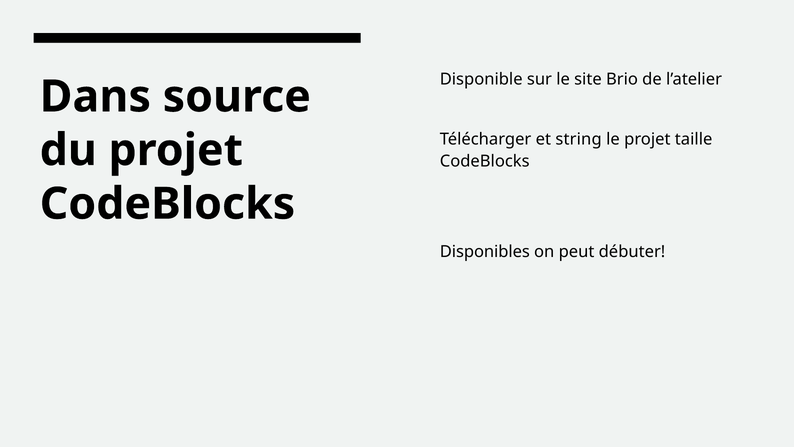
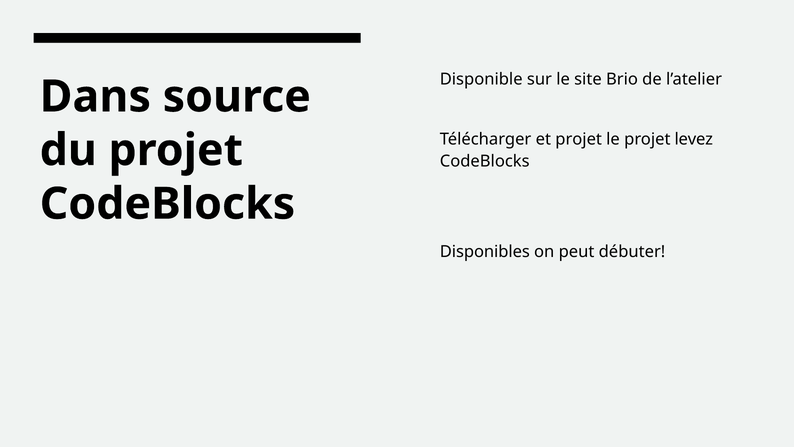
et string: string -> projet
taille: taille -> levez
